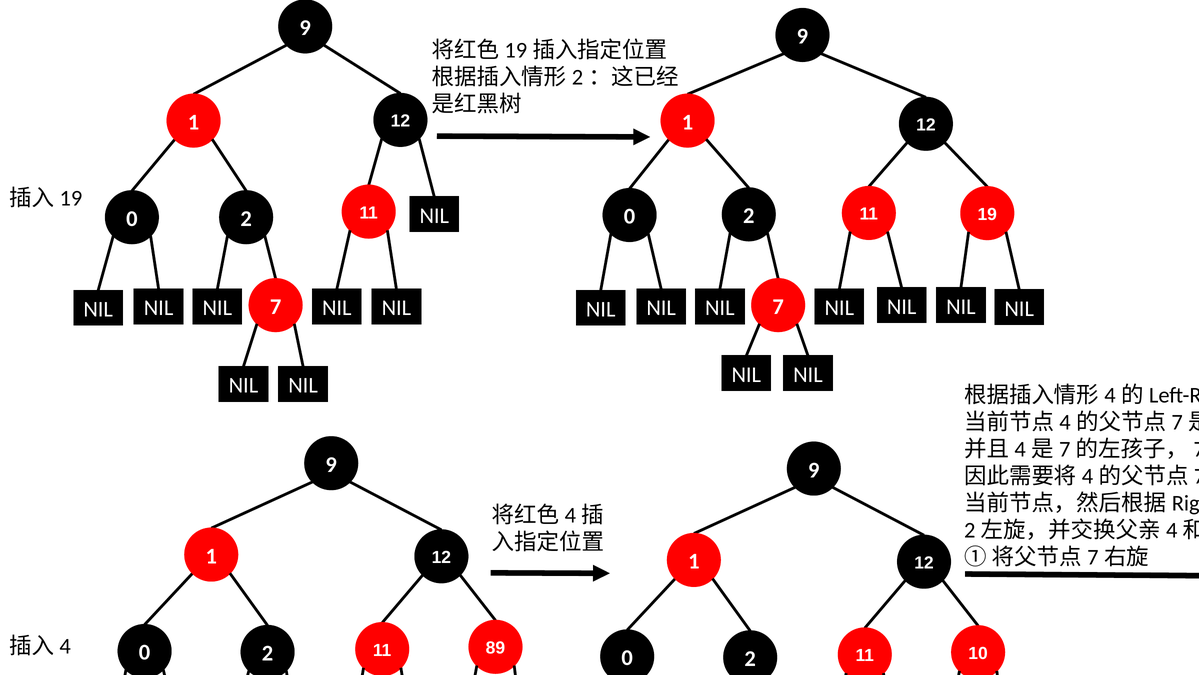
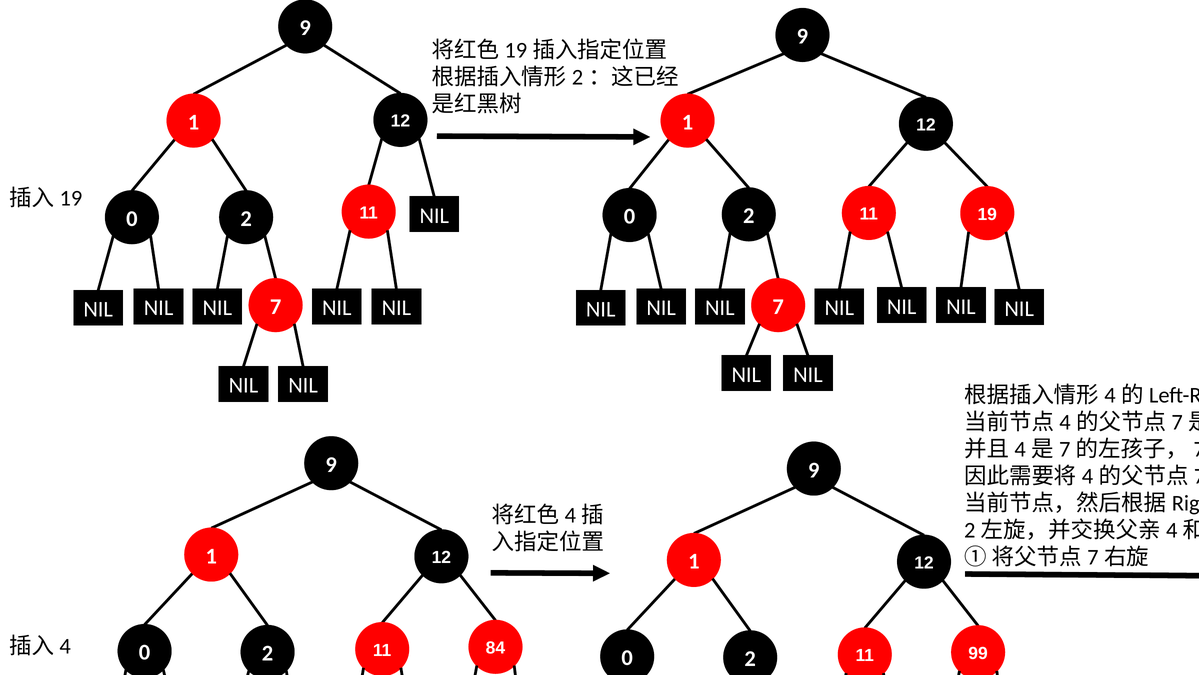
89: 89 -> 84
10: 10 -> 99
